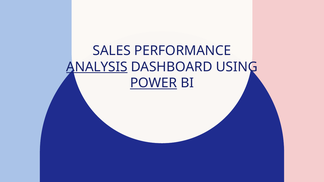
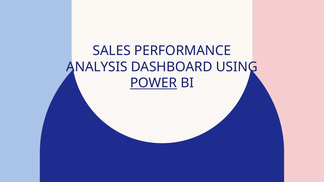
ANALYSIS underline: present -> none
